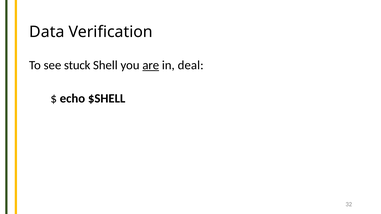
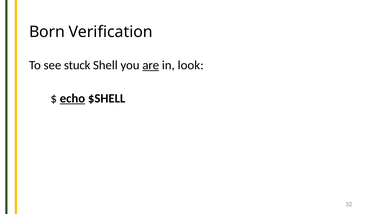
Data: Data -> Born
deal: deal -> look
echo underline: none -> present
